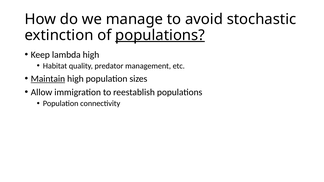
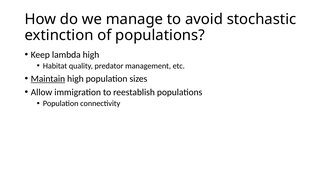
populations at (160, 35) underline: present -> none
